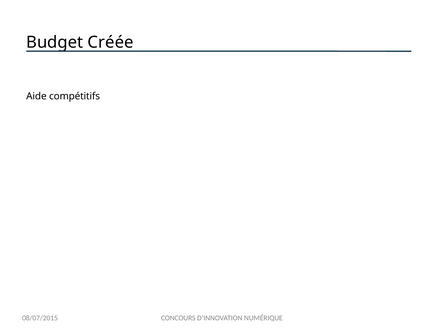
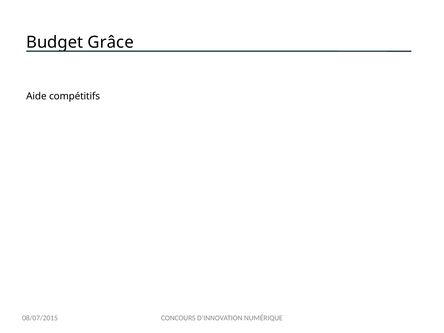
Créée: Créée -> Grâce
